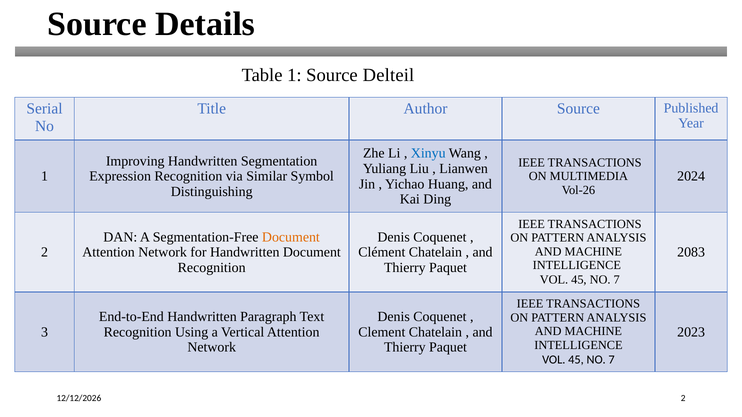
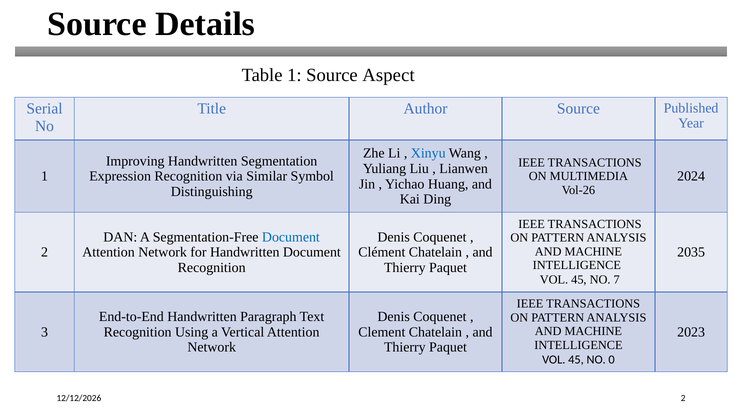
Delteil: Delteil -> Aspect
Document at (291, 237) colour: orange -> blue
2083: 2083 -> 2035
7 at (612, 360): 7 -> 0
